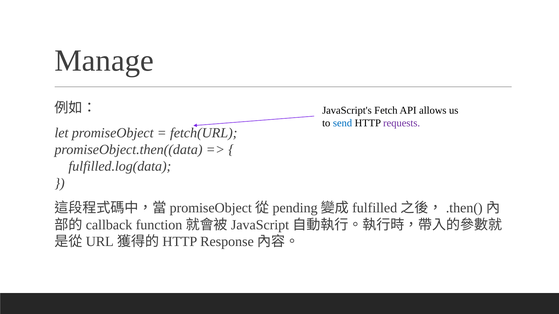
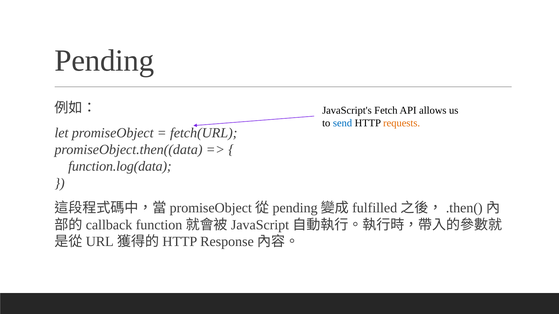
Manage: Manage -> Pending
requests colour: purple -> orange
fulfilled.log(data: fulfilled.log(data -> function.log(data
